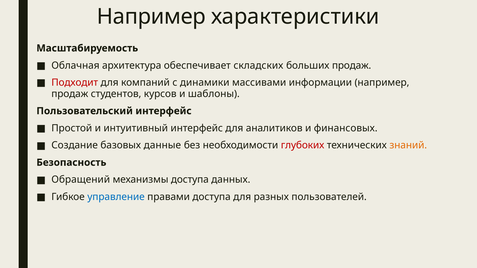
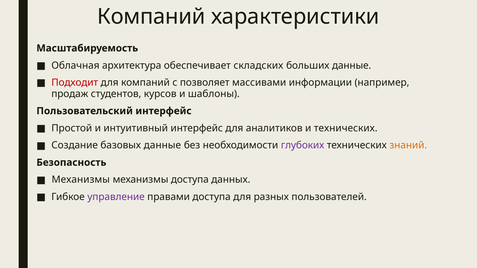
Например at (151, 17): Например -> Компаний
больших продаж: продаж -> данные
динамики: динамики -> позволяет
и финансовых: финансовых -> технических
глубоких colour: red -> purple
Обращений at (81, 180): Обращений -> Механизмы
управление colour: blue -> purple
